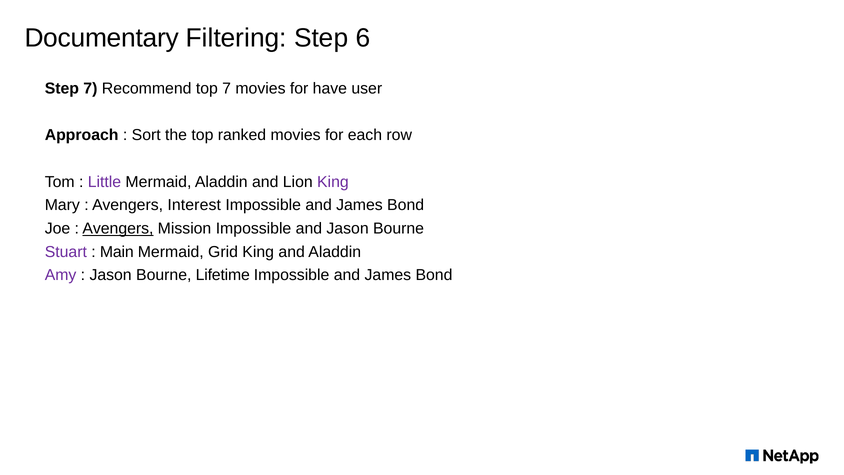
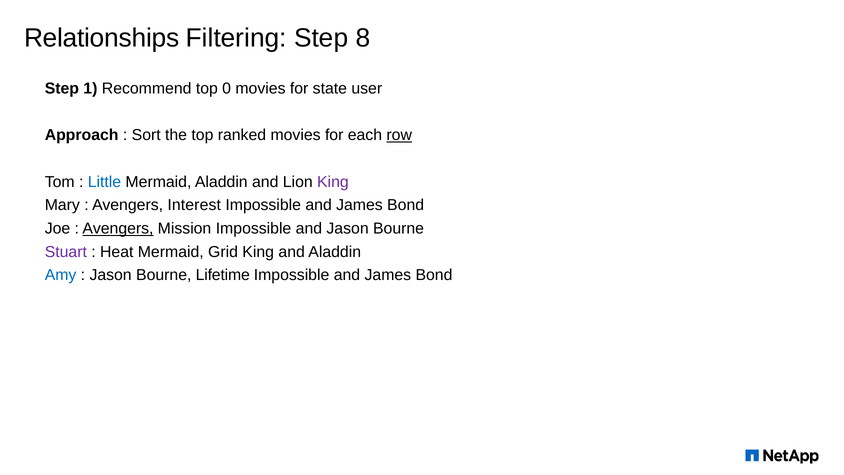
Documentary: Documentary -> Relationships
6: 6 -> 8
Step 7: 7 -> 1
top 7: 7 -> 0
have: have -> state
row underline: none -> present
Little colour: purple -> blue
Main: Main -> Heat
Amy colour: purple -> blue
